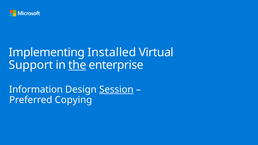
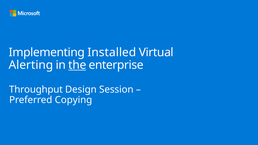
Support: Support -> Alerting
Information: Information -> Throughput
Session underline: present -> none
